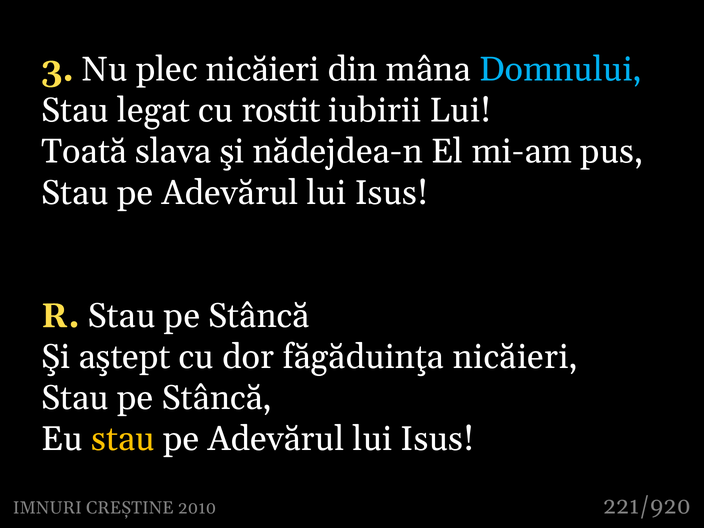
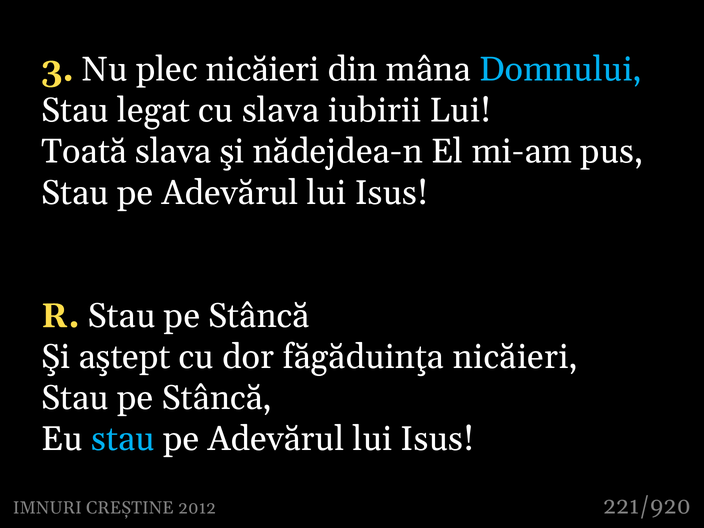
cu rostit: rostit -> slava
stau at (123, 439) colour: yellow -> light blue
2010: 2010 -> 2012
